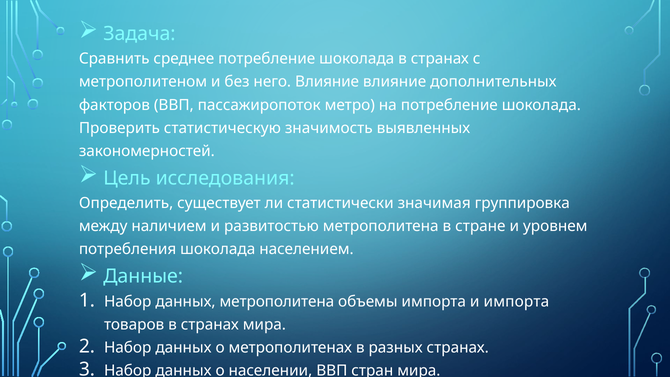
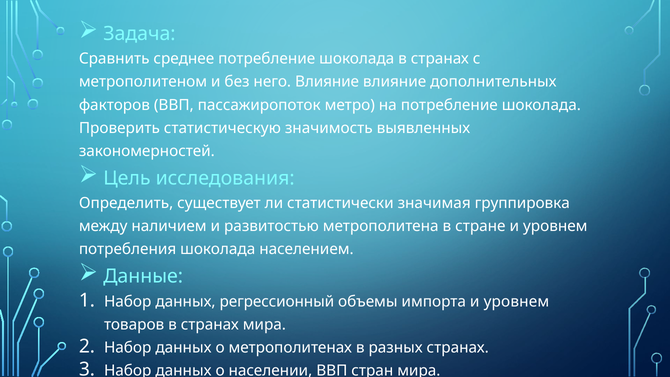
данных метрополитена: метрополитена -> регрессионный
импорта и импорта: импорта -> уровнем
